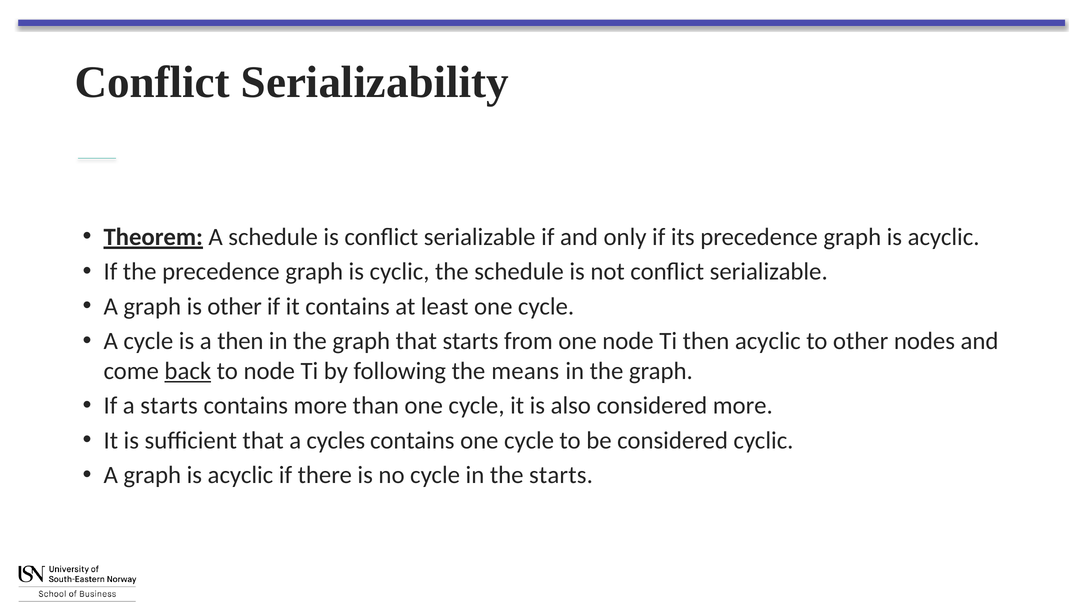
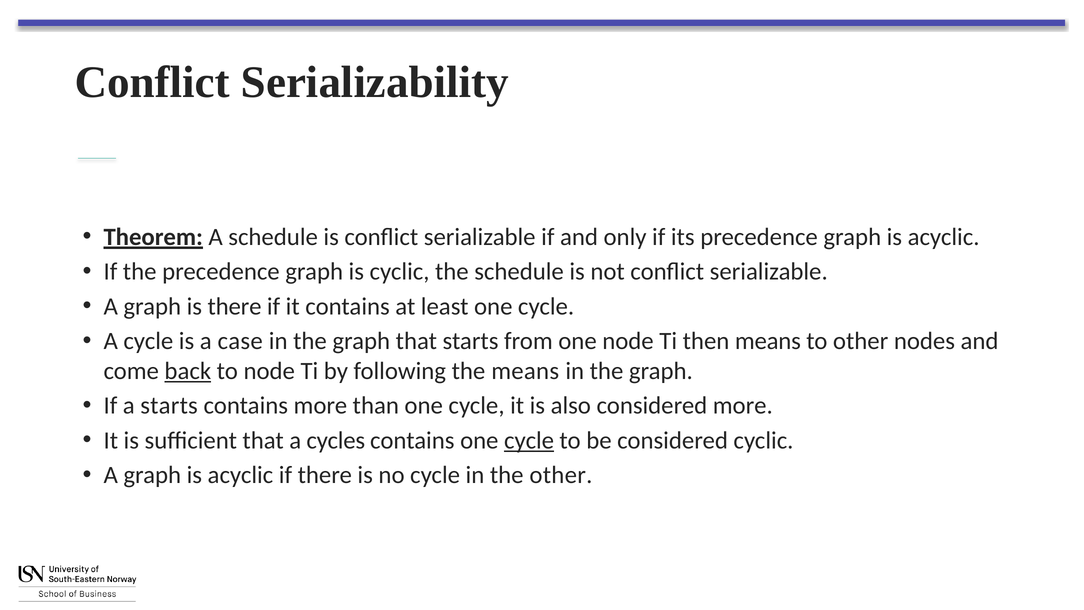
is other: other -> there
a then: then -> case
then acyclic: acyclic -> means
cycle at (529, 440) underline: none -> present
the starts: starts -> other
